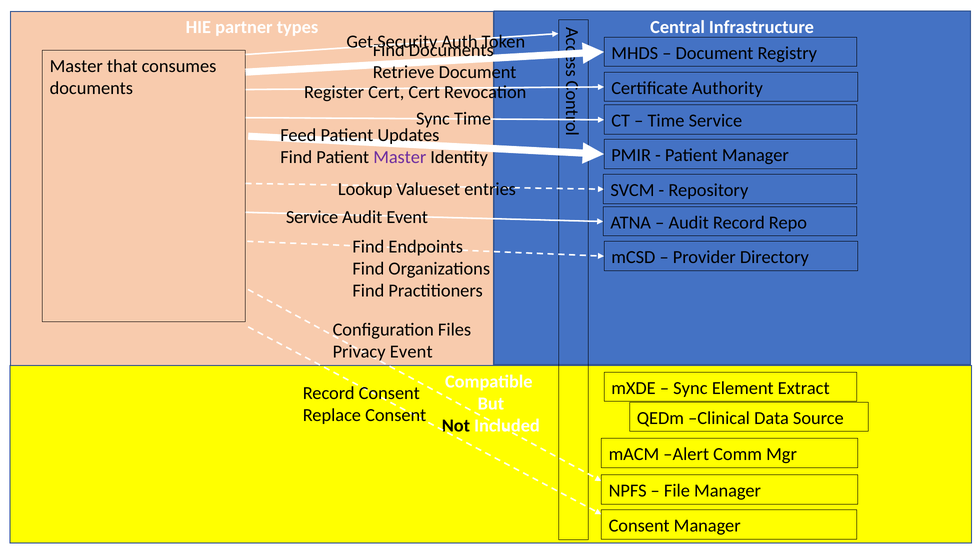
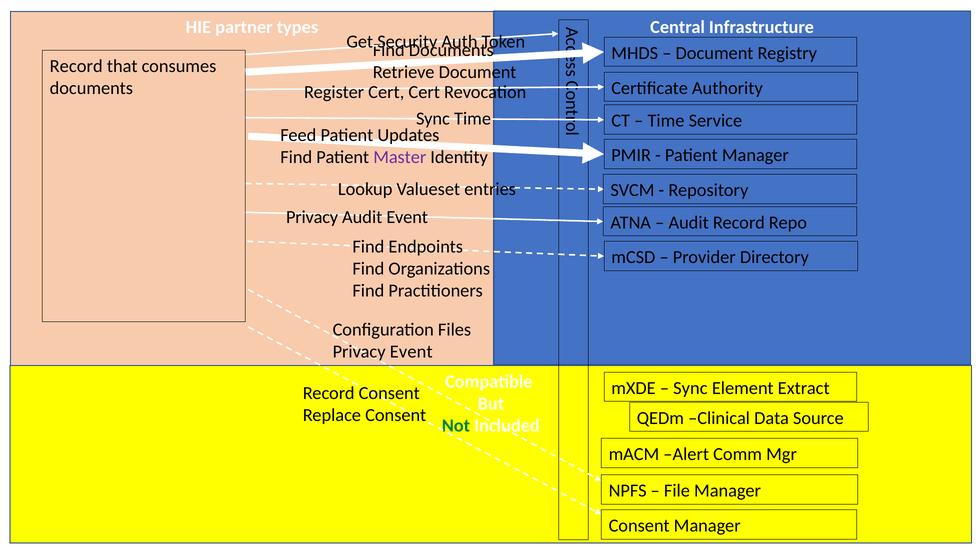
Master at (76, 66): Master -> Record
Service at (312, 217): Service -> Privacy
Not colour: black -> green
